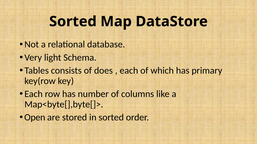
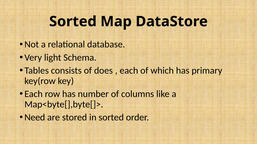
Open: Open -> Need
